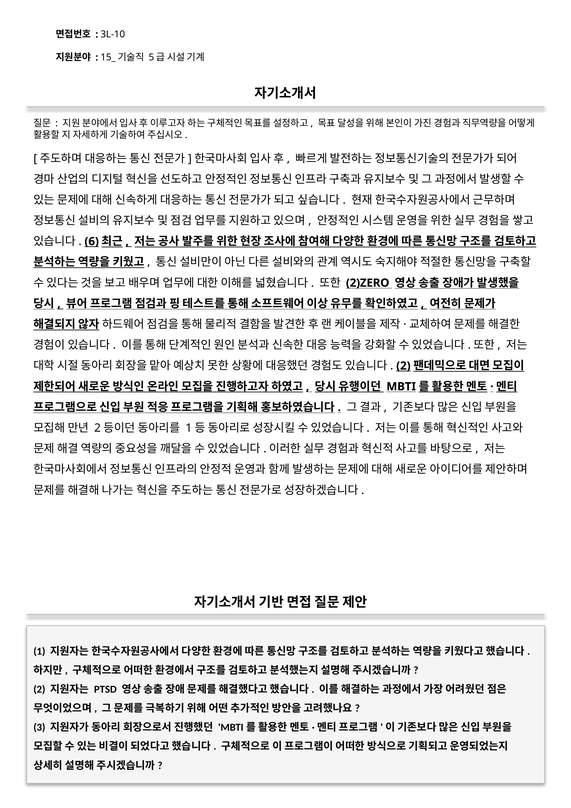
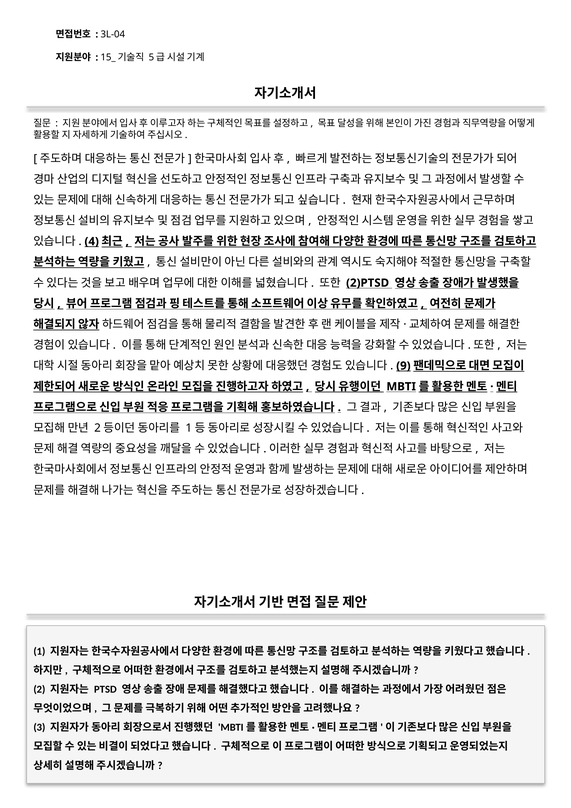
3L-10: 3L-10 -> 3L-04
6: 6 -> 4
2)ZERO: 2)ZERO -> 2)PTSD
2 at (403, 366): 2 -> 9
